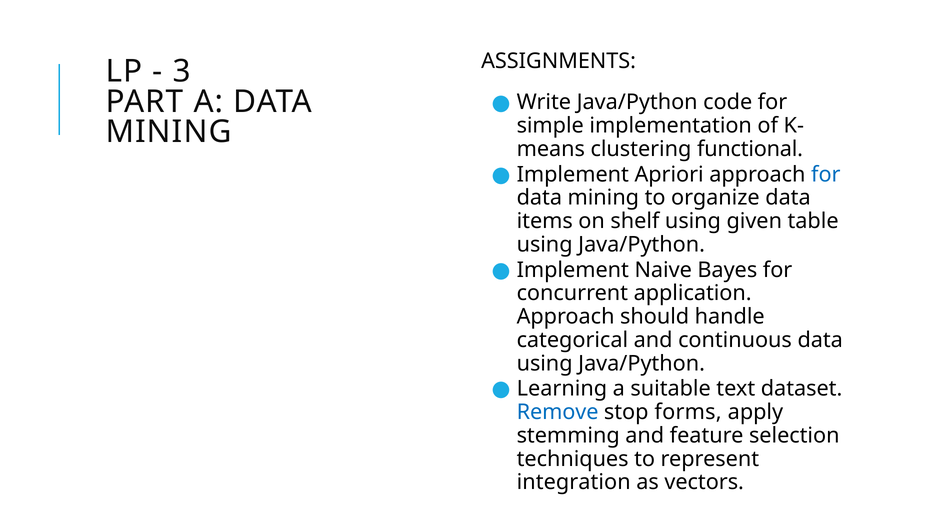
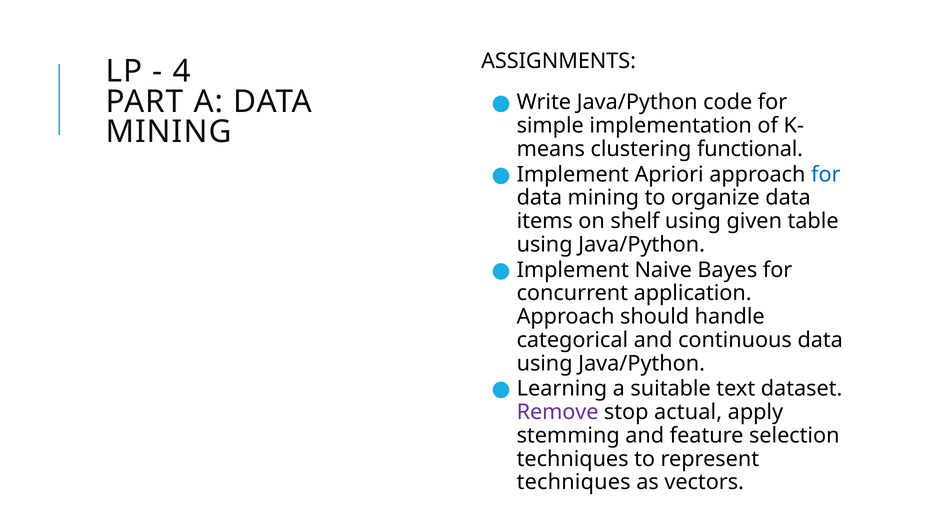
3: 3 -> 4
Remove colour: blue -> purple
forms: forms -> actual
integration at (574, 482): integration -> techniques
